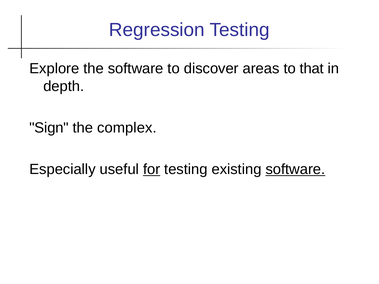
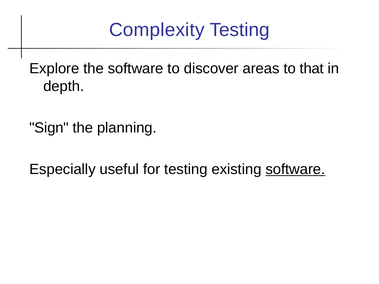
Regression: Regression -> Complexity
complex: complex -> planning
for underline: present -> none
